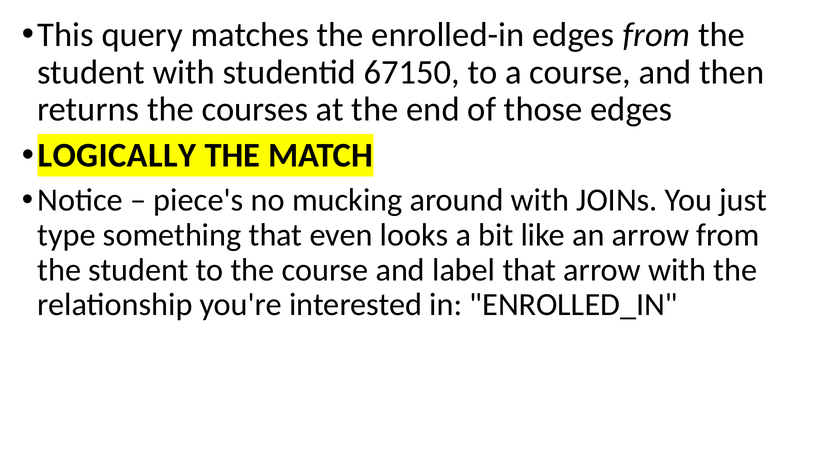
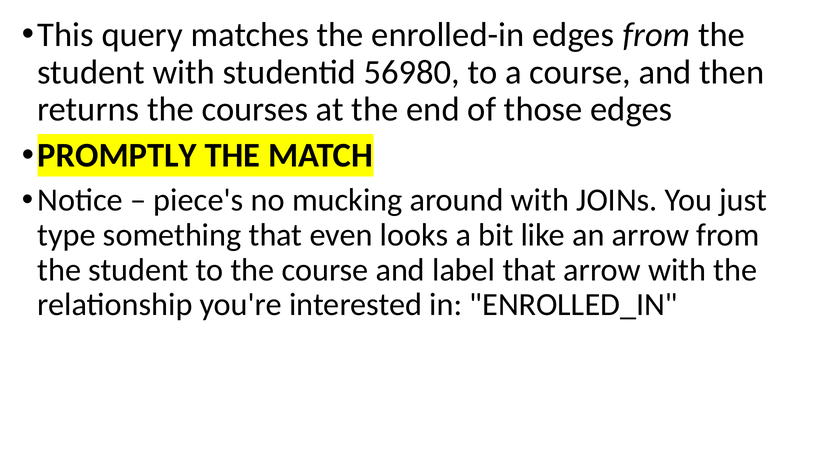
67150: 67150 -> 56980
LOGICALLY: LOGICALLY -> PROMPTLY
